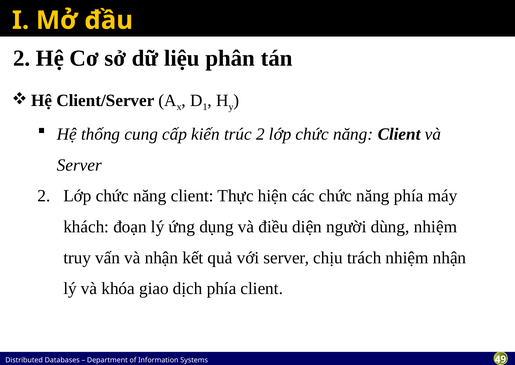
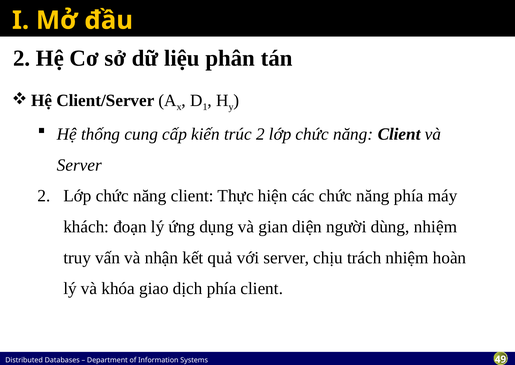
điều: điều -> gian
nhiệm nhận: nhận -> hoàn
